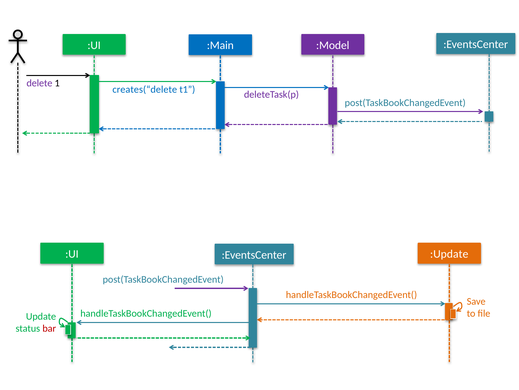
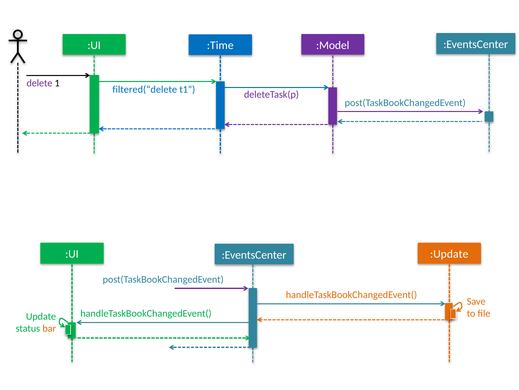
:Main: :Main -> :Time
creates(“delete: creates(“delete -> filtered(“delete
bar colour: red -> orange
